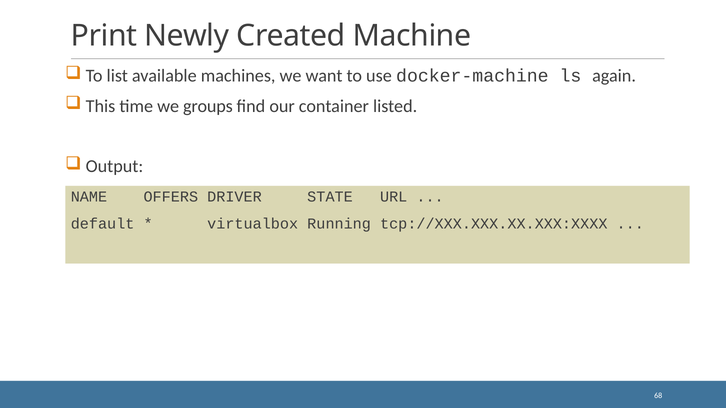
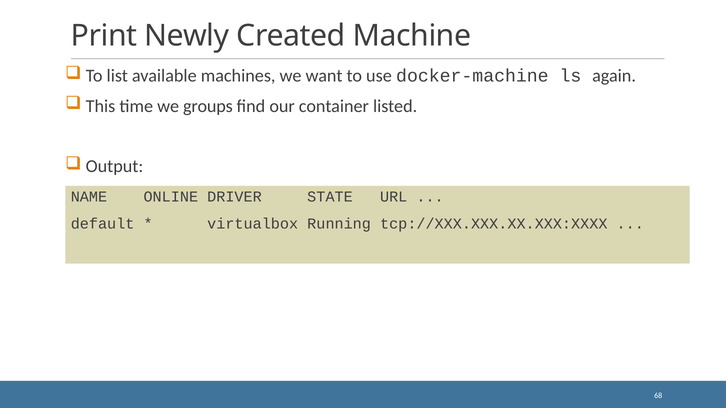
OFFERS: OFFERS -> ONLINE
